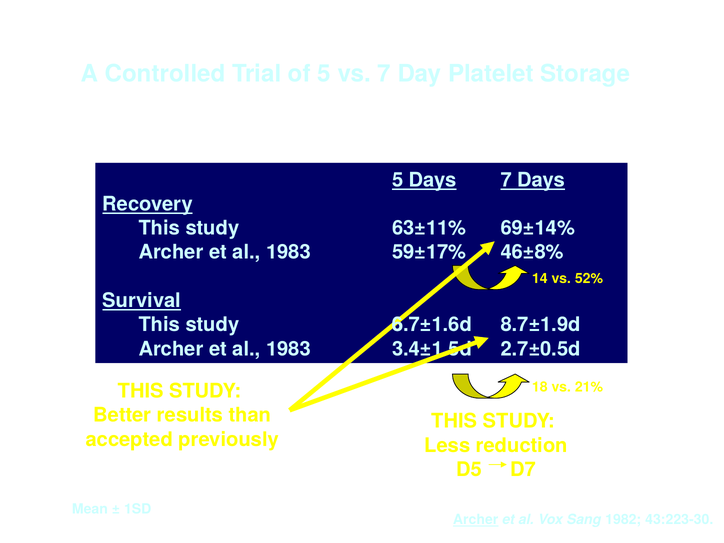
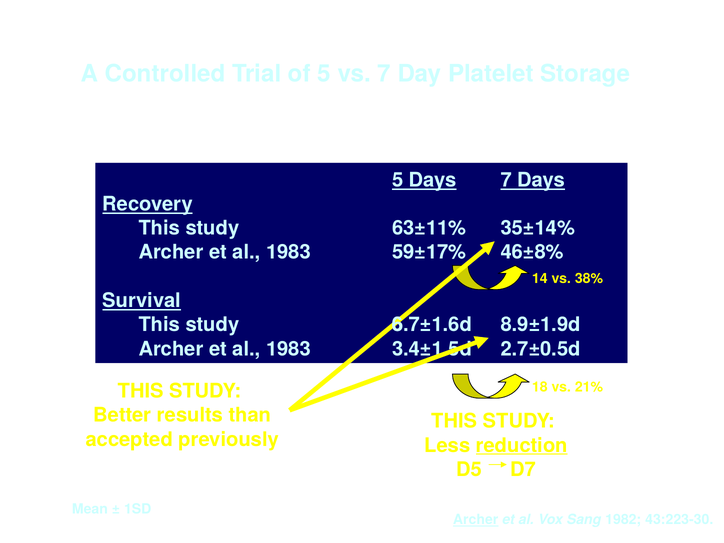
69±14%: 69±14% -> 35±14%
52%: 52% -> 38%
8.7±1.9d: 8.7±1.9d -> 8.9±1.9d
reduction underline: none -> present
